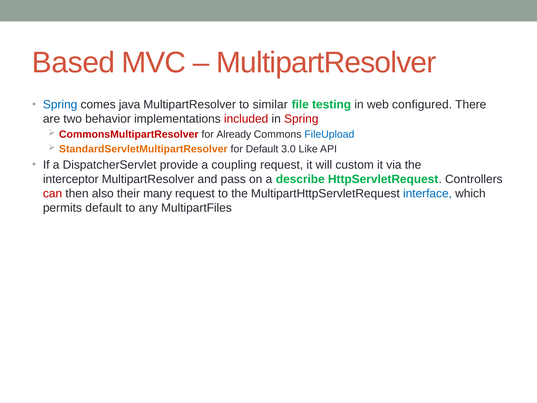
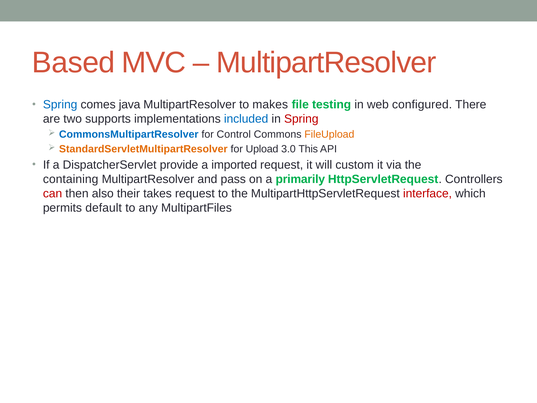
similar: similar -> makes
behavior: behavior -> supports
included colour: red -> blue
CommonsMultipartResolver colour: red -> blue
Already: Already -> Control
FileUpload colour: blue -> orange
for Default: Default -> Upload
Like: Like -> This
coupling: coupling -> imported
interceptor: interceptor -> containing
describe: describe -> primarily
many: many -> takes
interface colour: blue -> red
